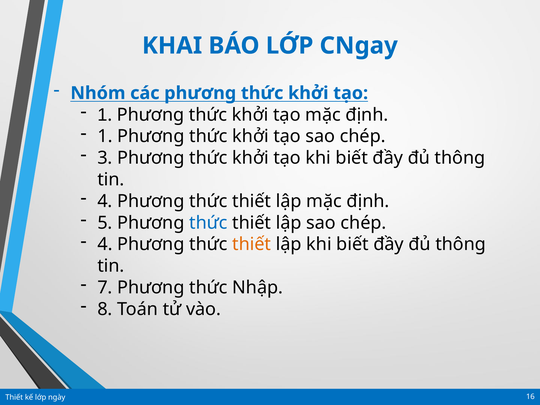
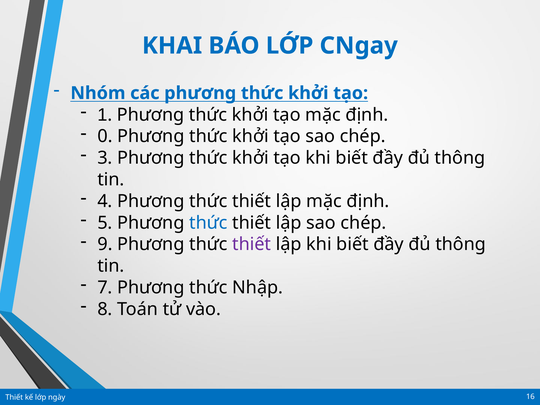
1 at (105, 136): 1 -> 0
4 at (105, 244): 4 -> 9
thiết at (252, 244) colour: orange -> purple
